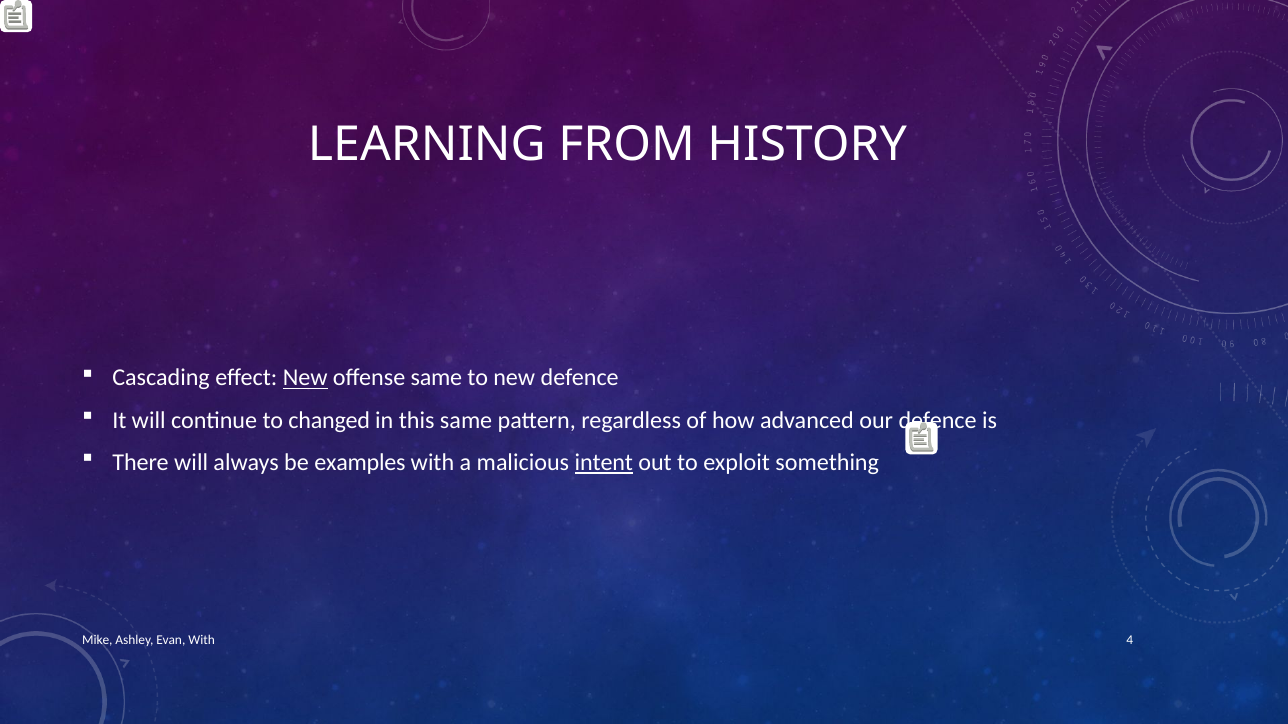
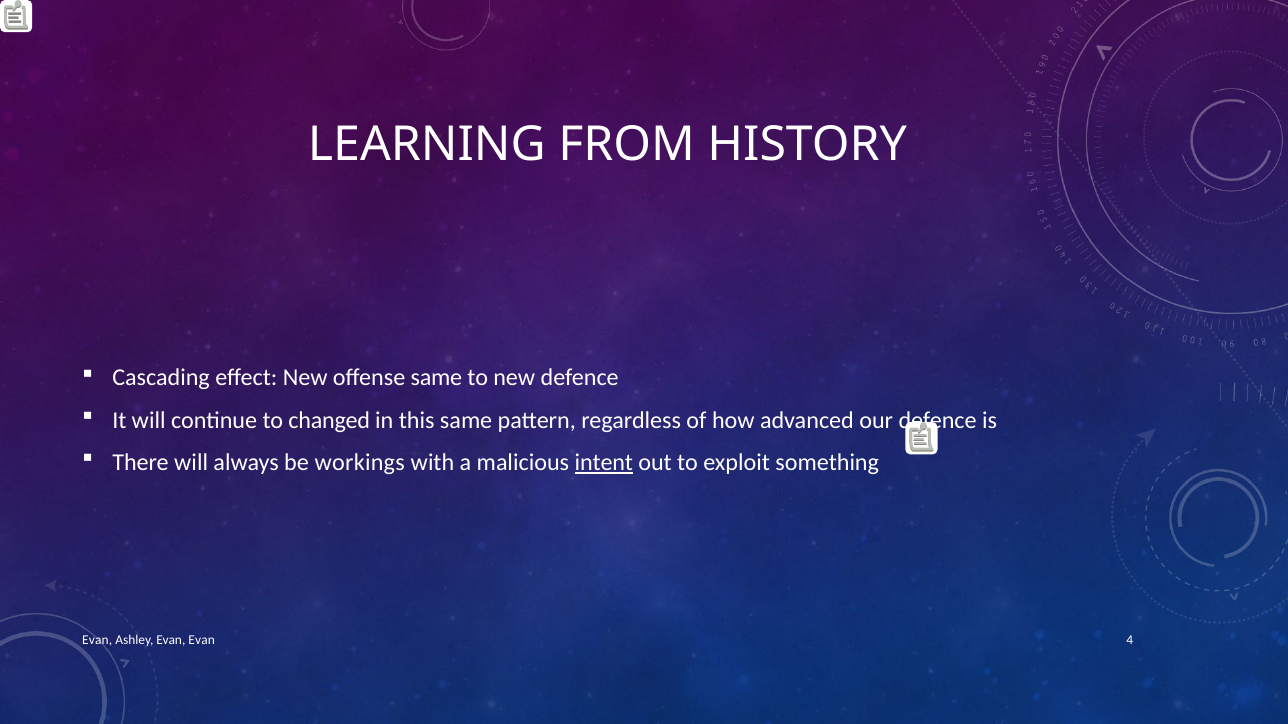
New at (305, 378) underline: present -> none
examples: examples -> workings
Mike at (97, 641): Mike -> Evan
Evan With: With -> Evan
